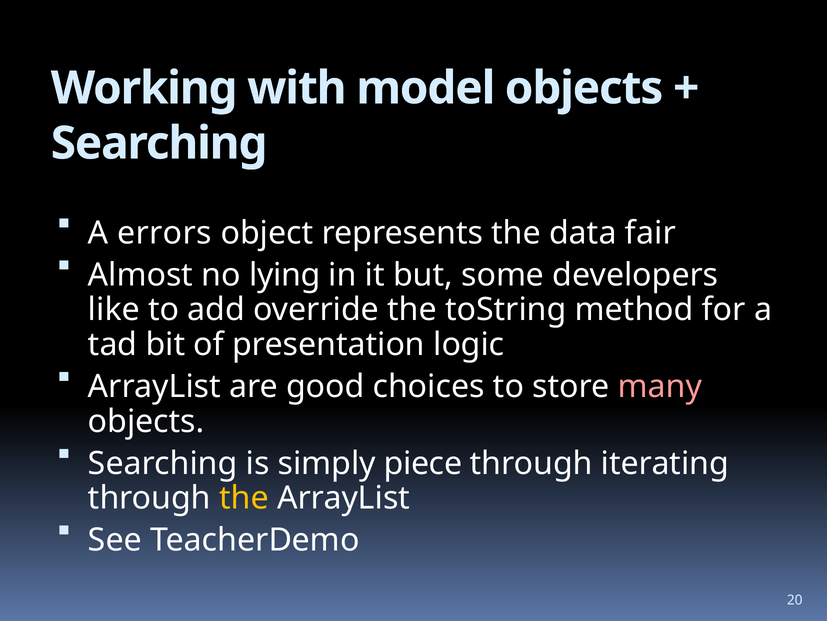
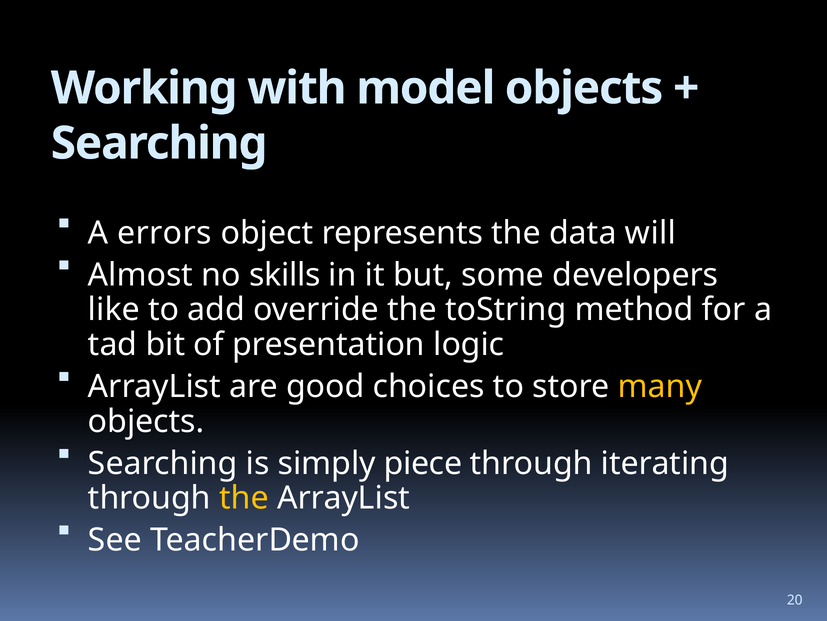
fair: fair -> will
lying: lying -> skills
many colour: pink -> yellow
